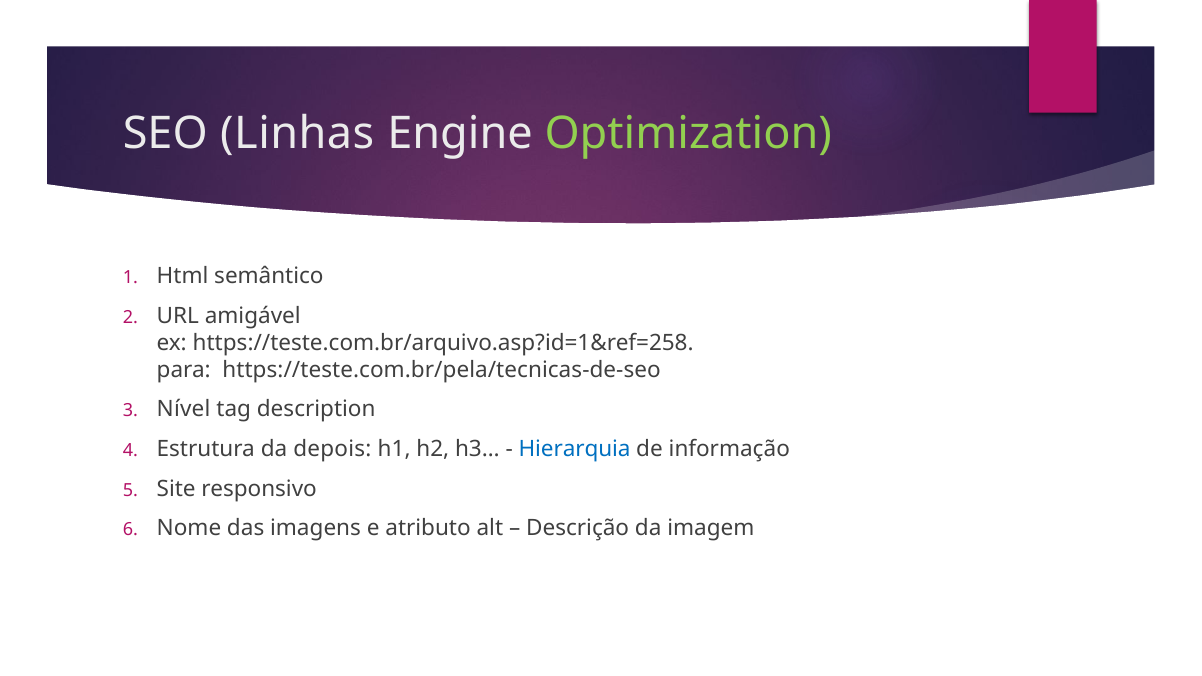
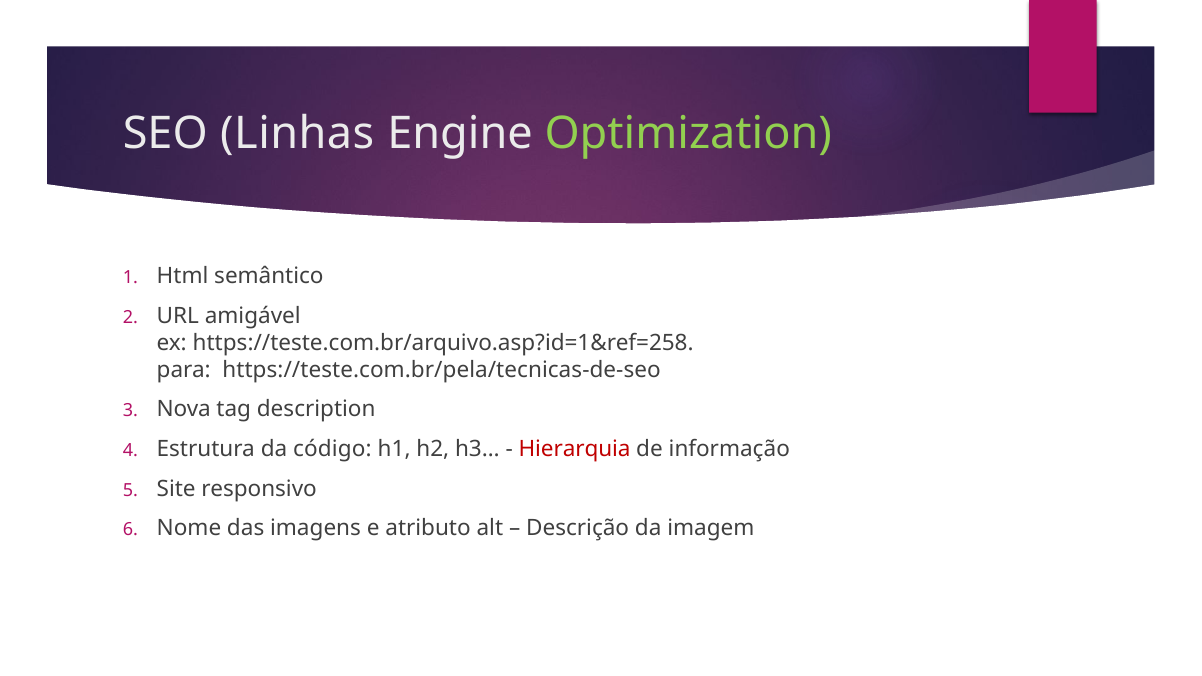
Nível: Nível -> Nova
depois: depois -> código
Hierarquia colour: blue -> red
